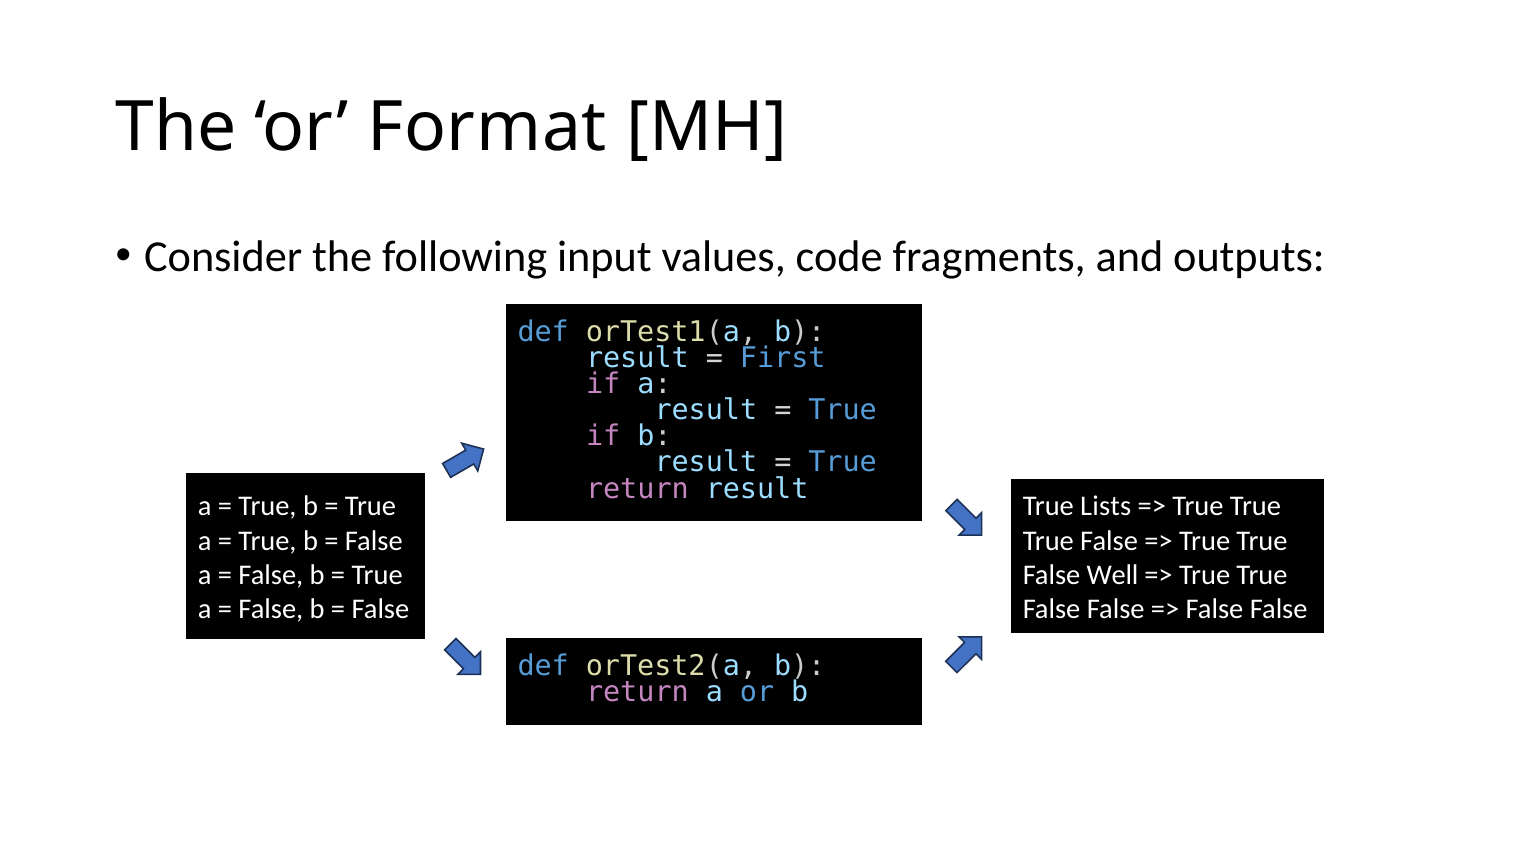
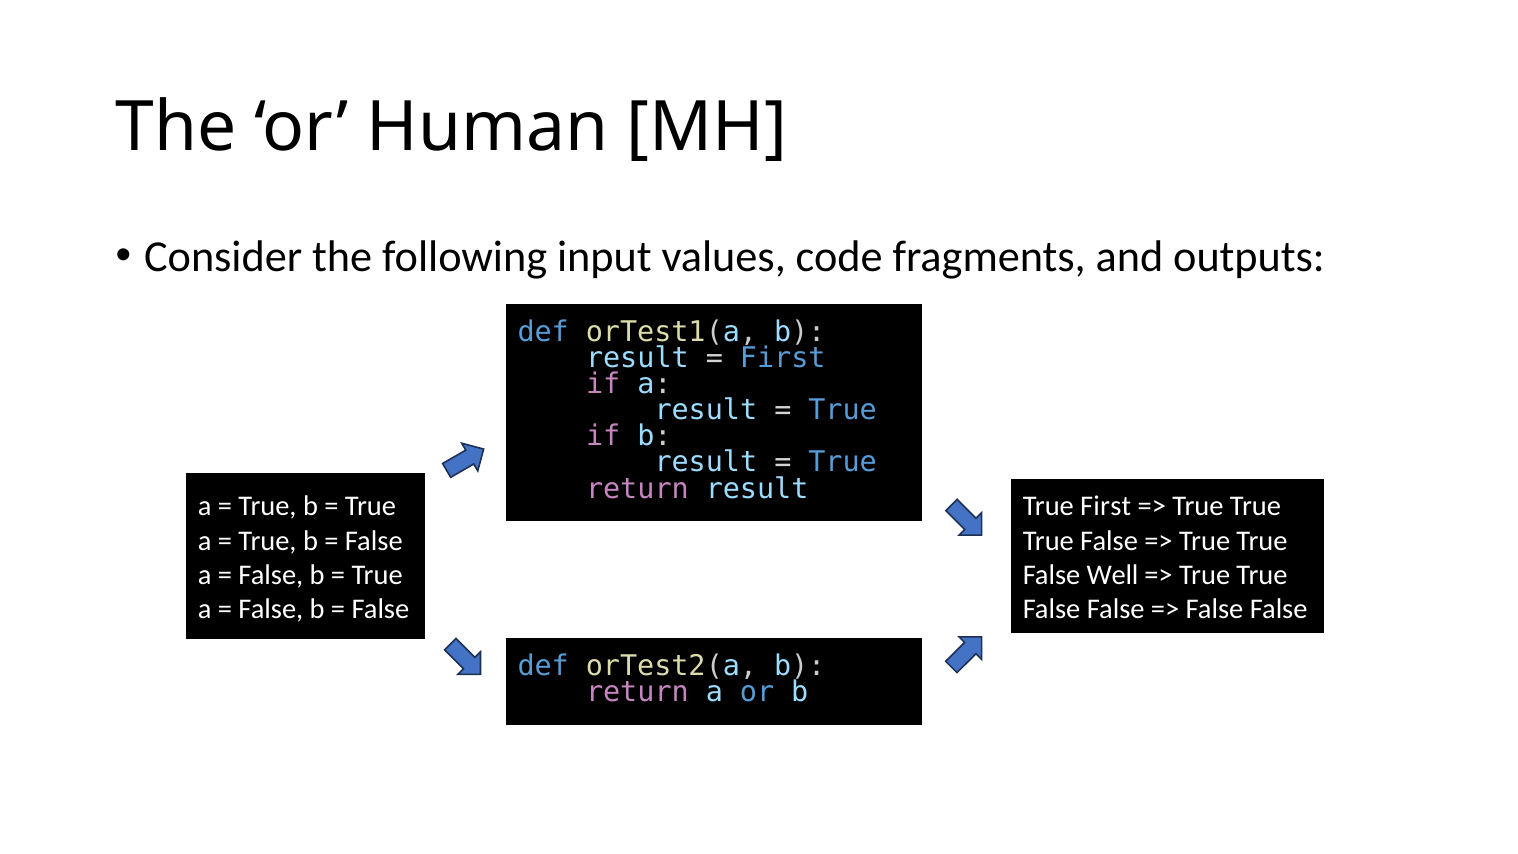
Format: Format -> Human
True Lists: Lists -> First
